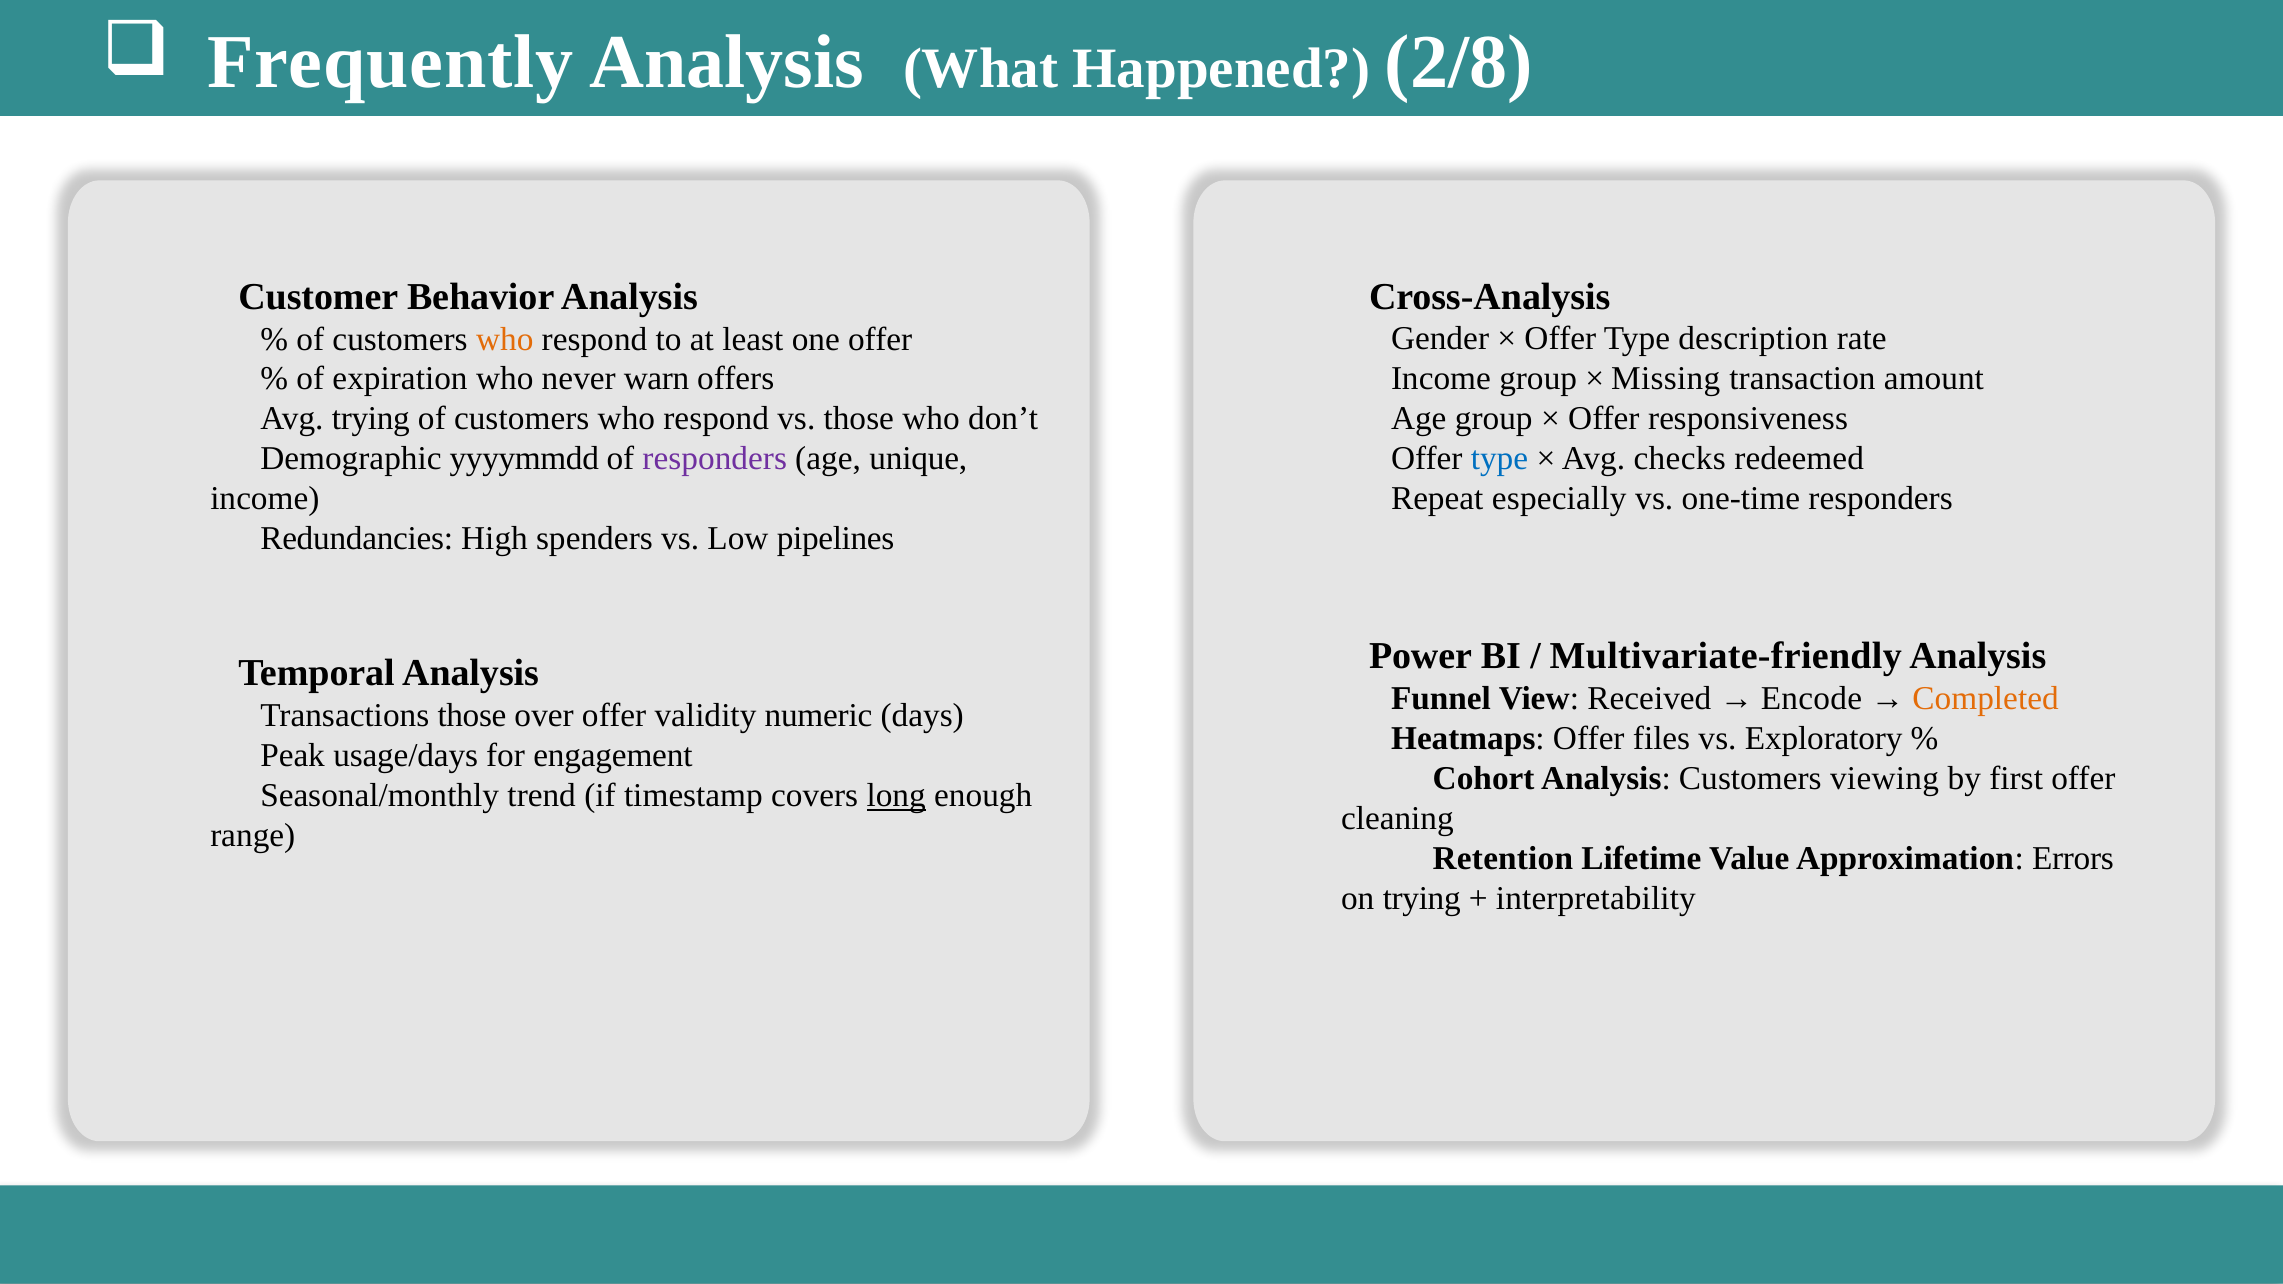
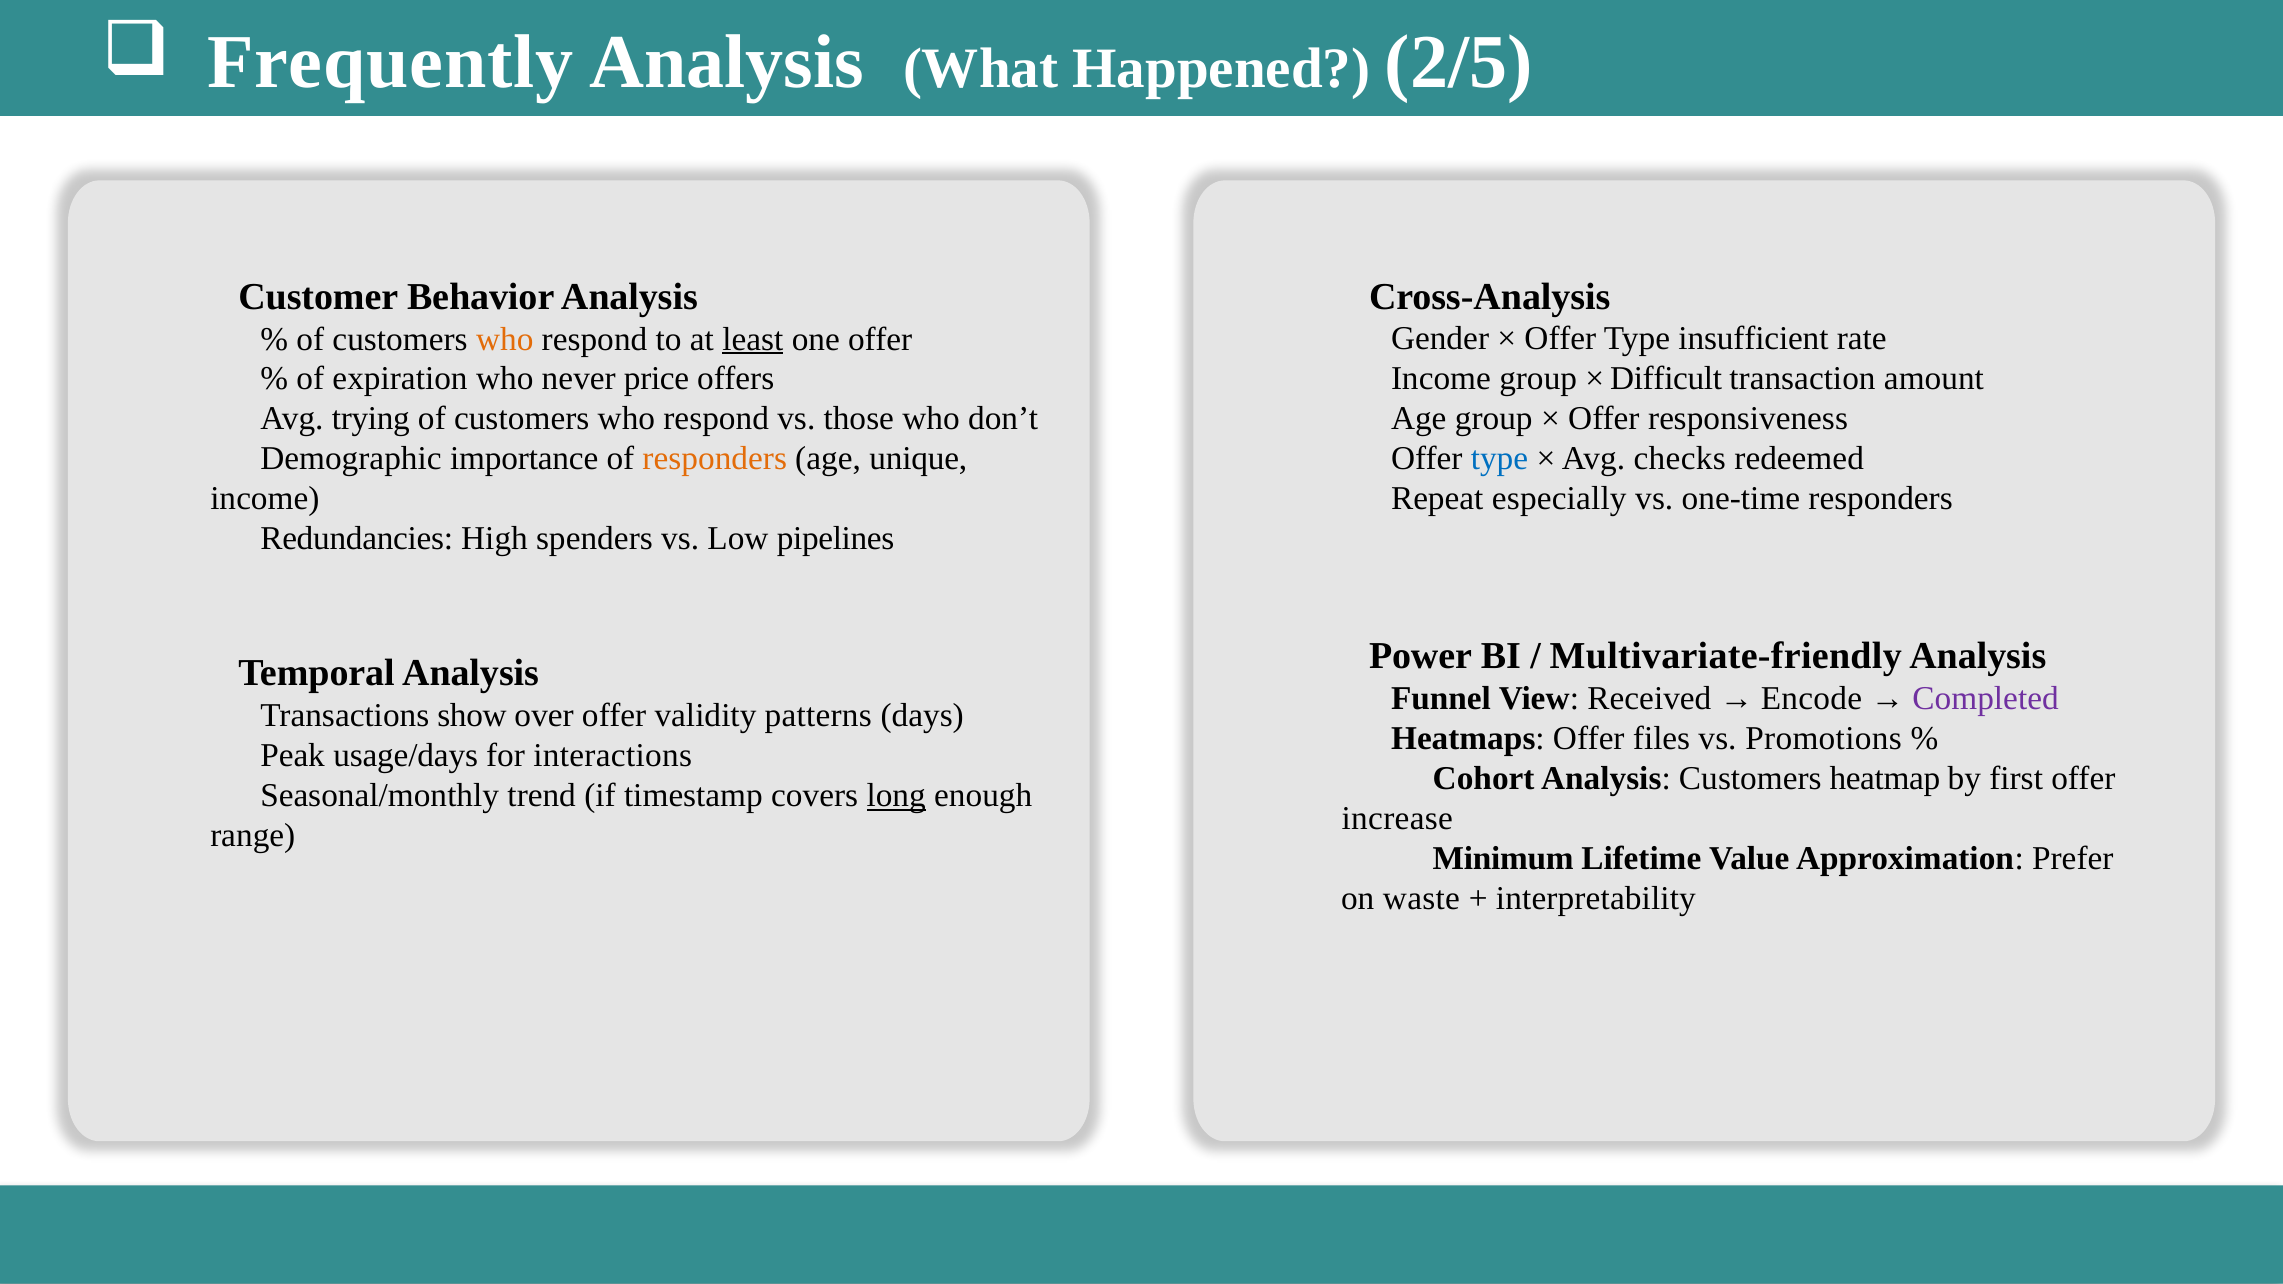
2/8: 2/8 -> 2/5
least underline: none -> present
description: description -> insufficient
warn: warn -> price
Missing: Missing -> Difficult
yyyymmdd: yyyymmdd -> importance
responders at (715, 459) colour: purple -> orange
Completed colour: orange -> purple
Transactions those: those -> show
numeric: numeric -> patterns
Exploratory: Exploratory -> Promotions
engagement: engagement -> interactions
viewing: viewing -> heatmap
cleaning: cleaning -> increase
Retention: Retention -> Minimum
Errors: Errors -> Prefer
on trying: trying -> waste
